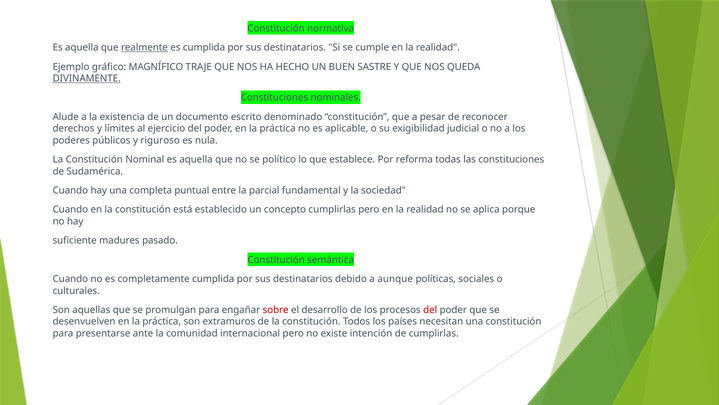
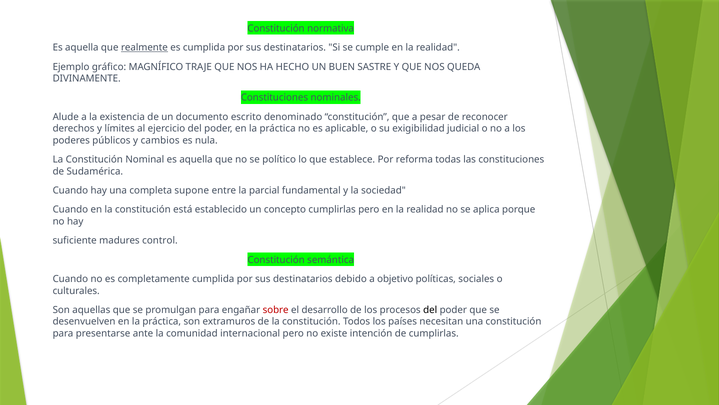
DIVINAMENTE underline: present -> none
riguroso: riguroso -> cambios
puntual: puntual -> supone
pasado: pasado -> control
aunque: aunque -> objetivo
del at (430, 310) colour: red -> black
